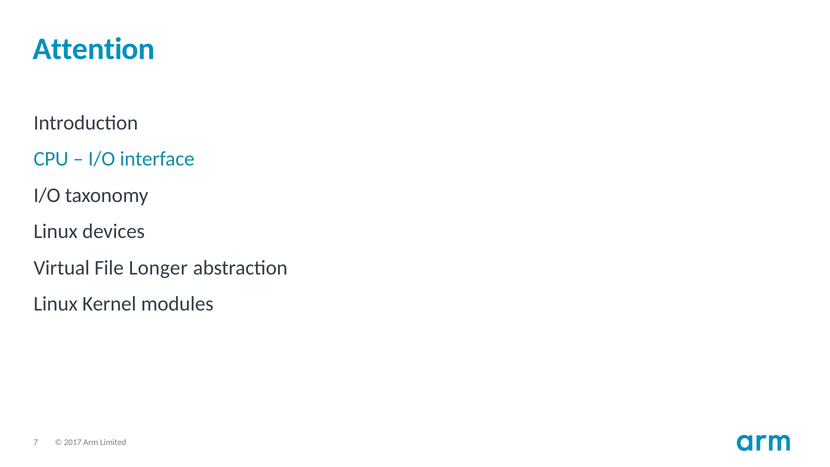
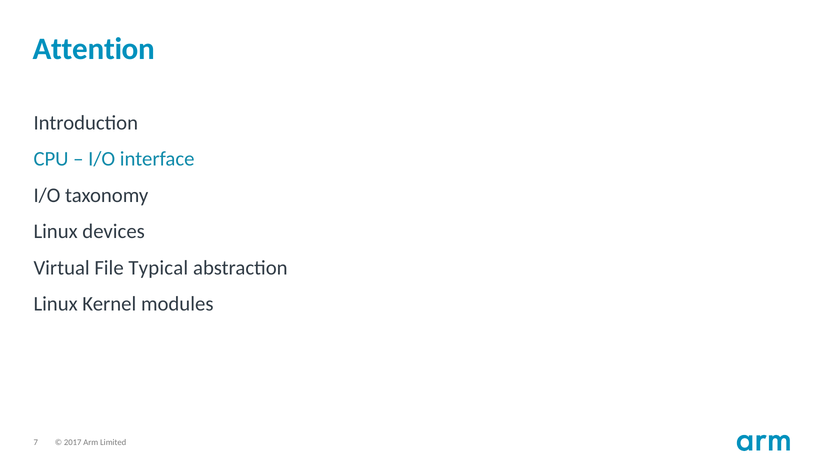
Longer: Longer -> Typical
